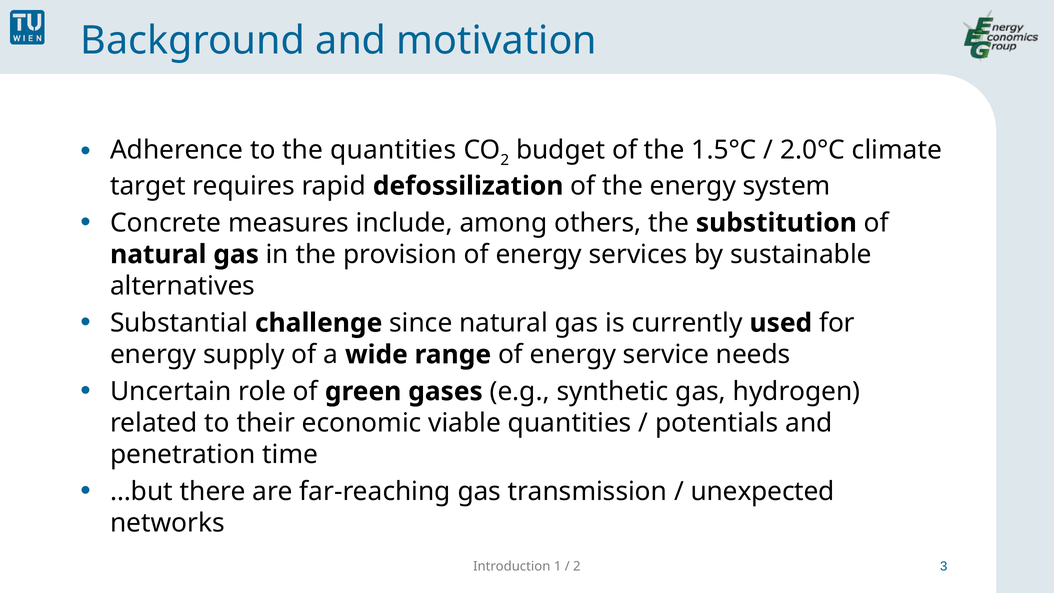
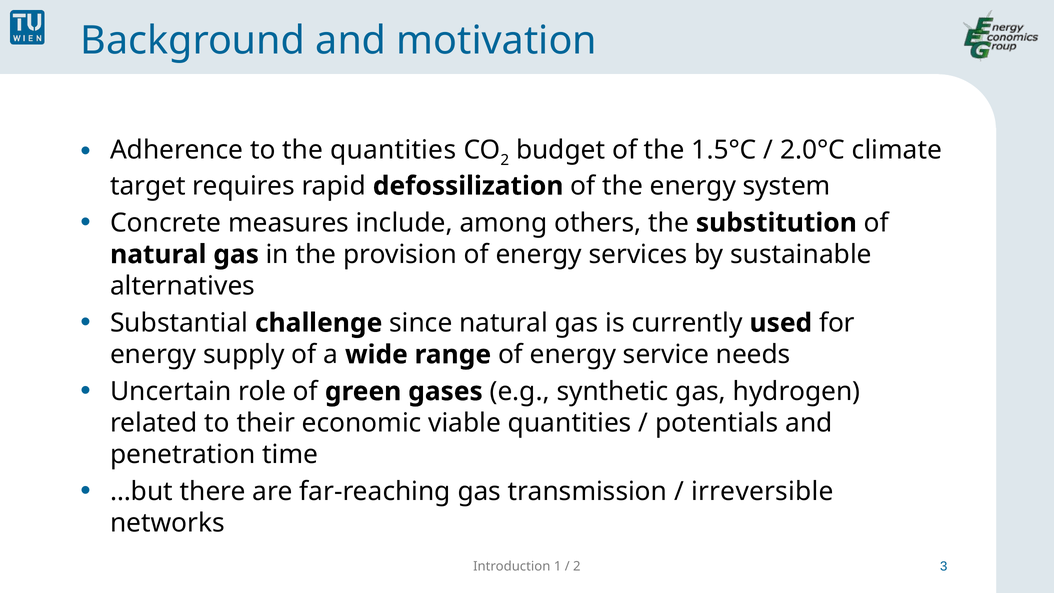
unexpected: unexpected -> irreversible
